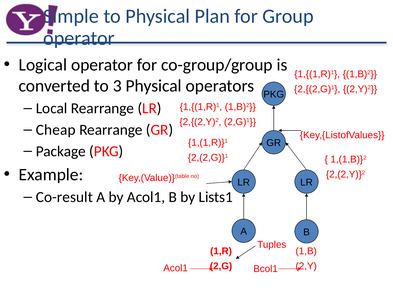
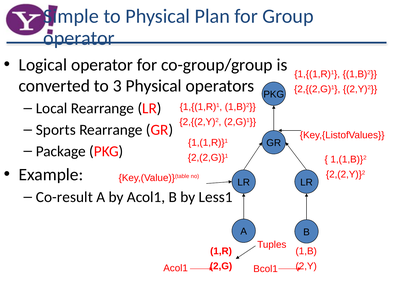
Cheap: Cheap -> Sports
Lists1: Lists1 -> Less1
